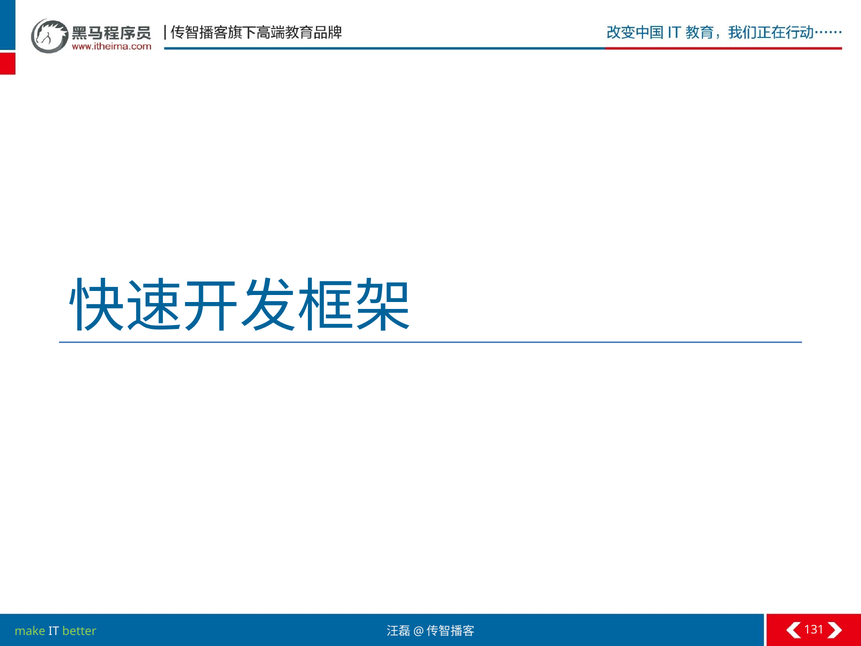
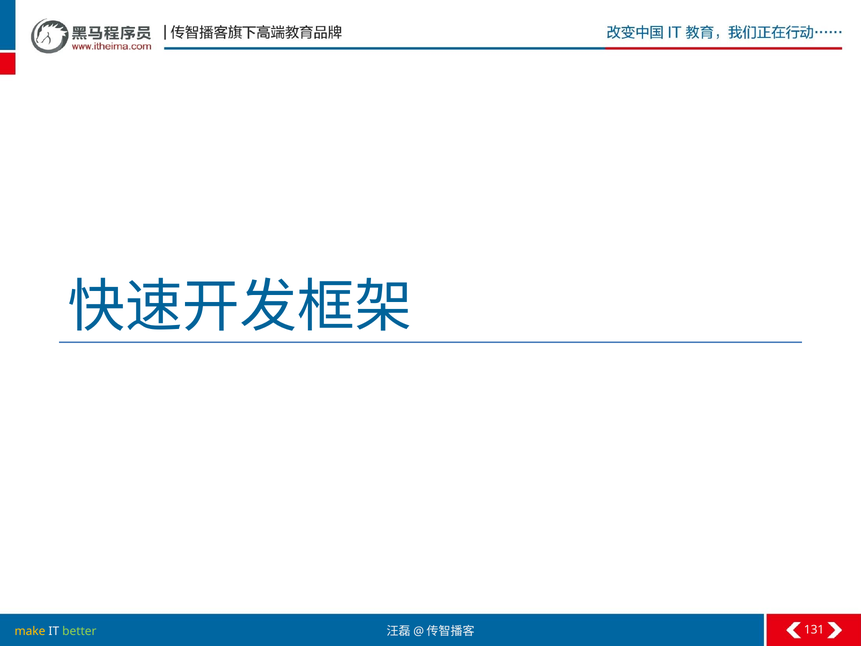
make colour: light green -> yellow
